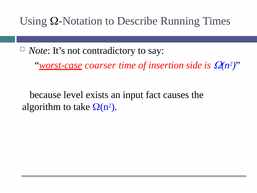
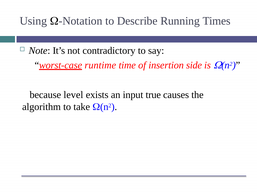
coarser: coarser -> runtime
fact: fact -> true
